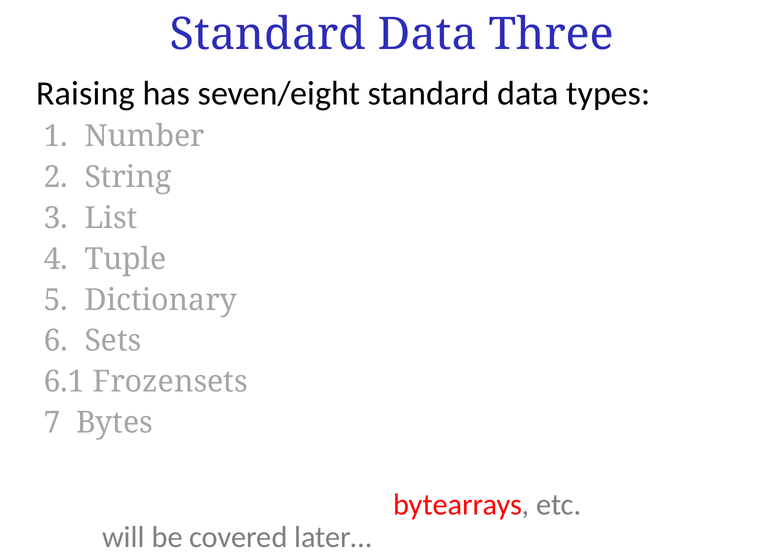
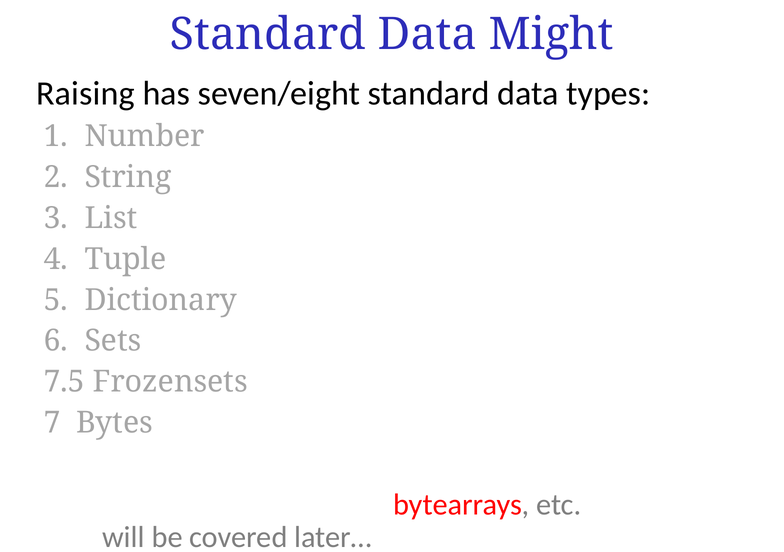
Three: Three -> Might
6.1: 6.1 -> 7.5
